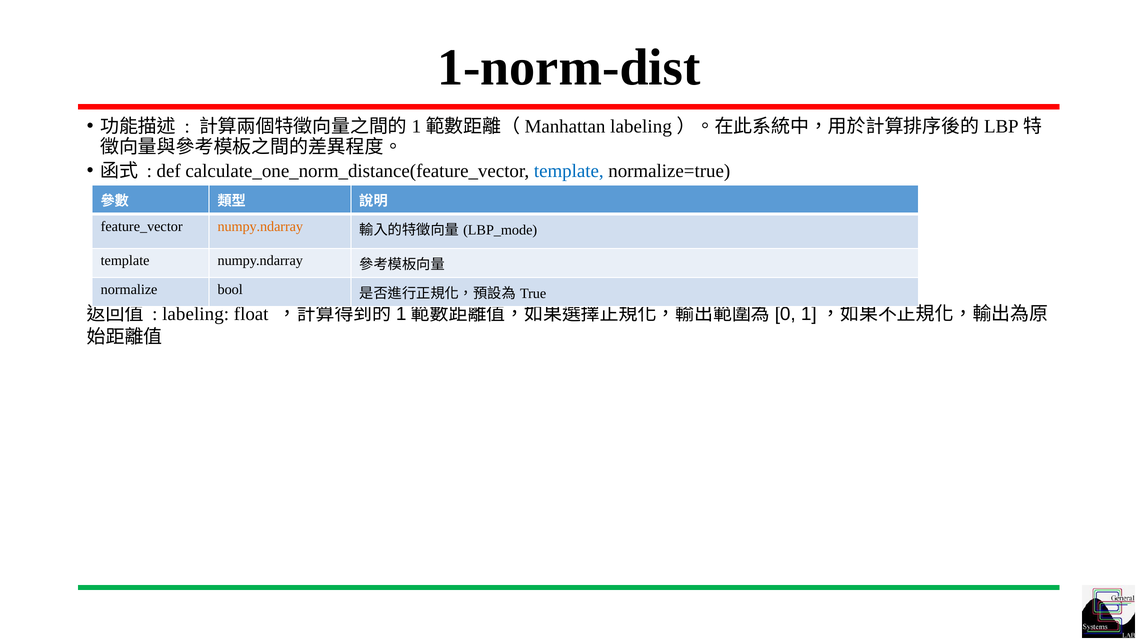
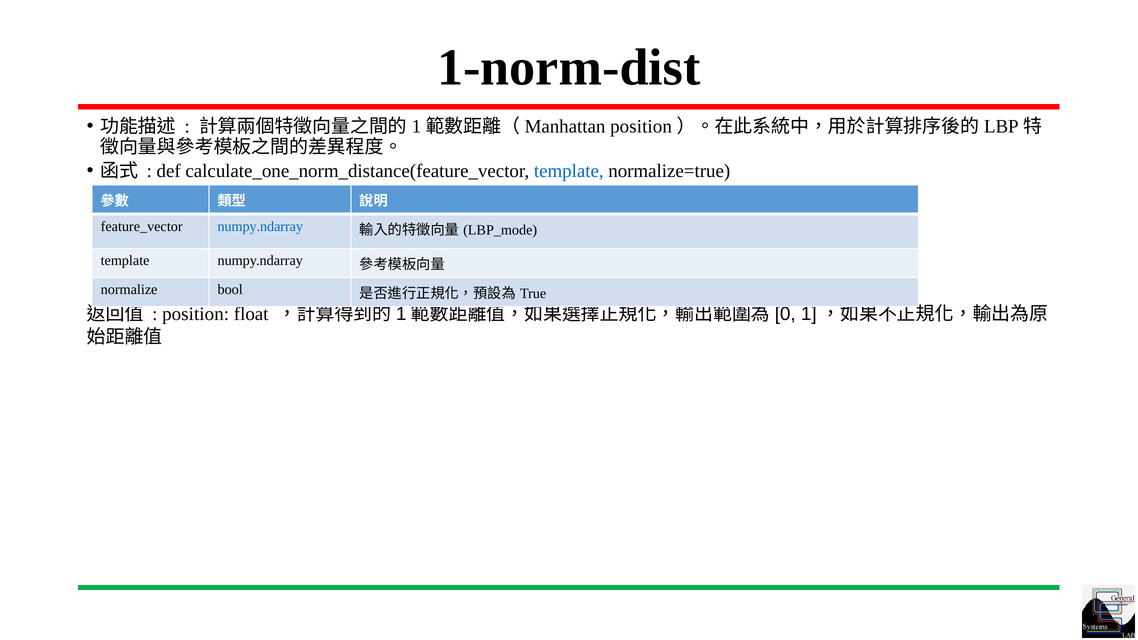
labeling at (641, 127): labeling -> position
numpy.ndarray at (260, 226) colour: orange -> blue
labeling at (196, 314): labeling -> position
